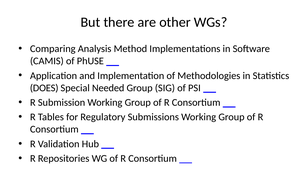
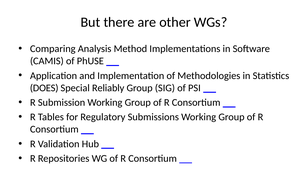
Needed: Needed -> Reliably
